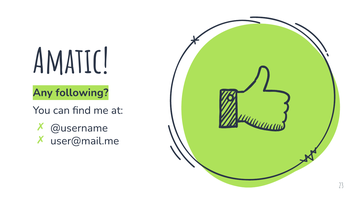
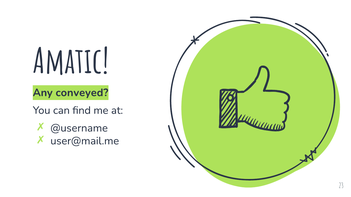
following: following -> conveyed
